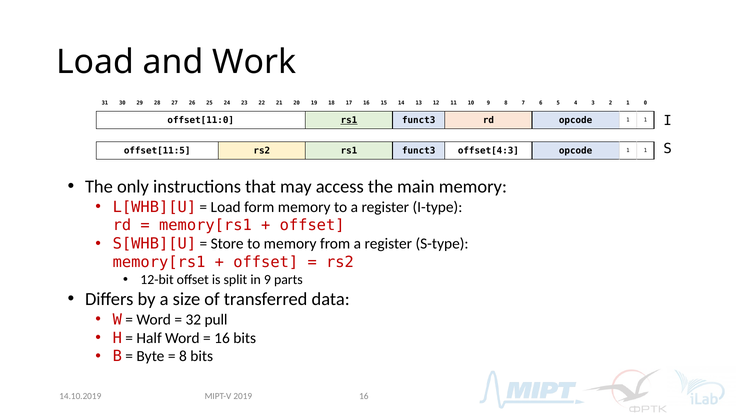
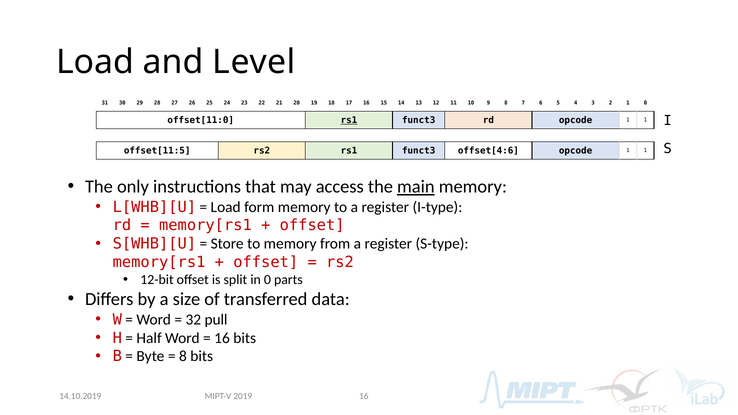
Work: Work -> Level
offset[4:3: offset[4:3 -> offset[4:6
main underline: none -> present
in 9: 9 -> 0
